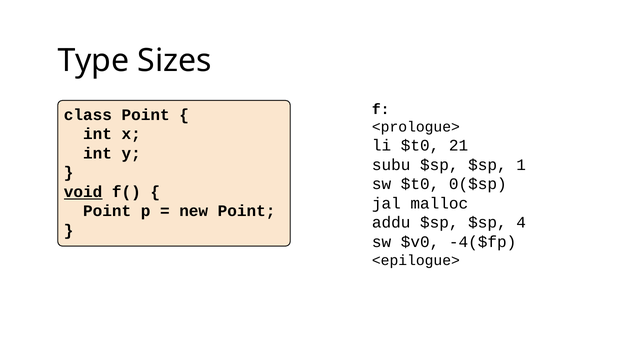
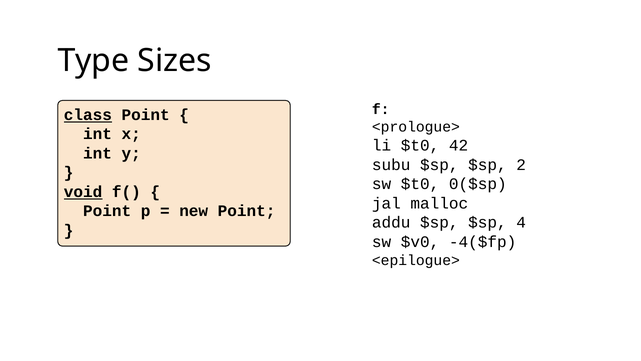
class underline: none -> present
21: 21 -> 42
1: 1 -> 2
